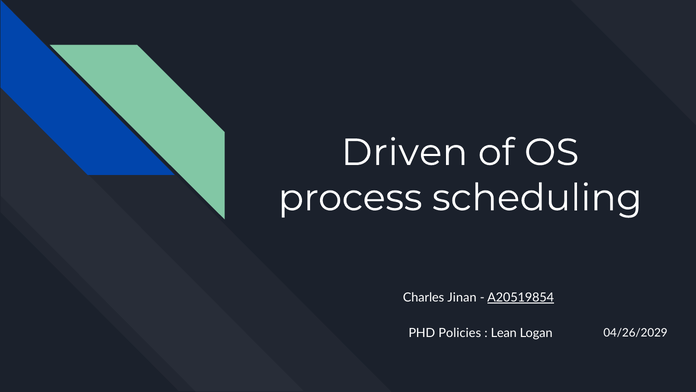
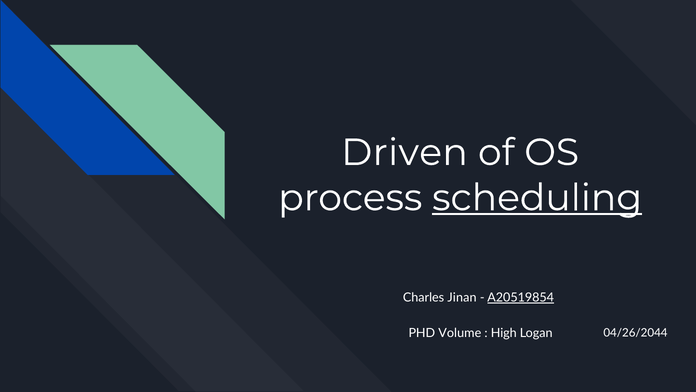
scheduling underline: none -> present
Policies: Policies -> Volume
Lean: Lean -> High
04/26/2029: 04/26/2029 -> 04/26/2044
